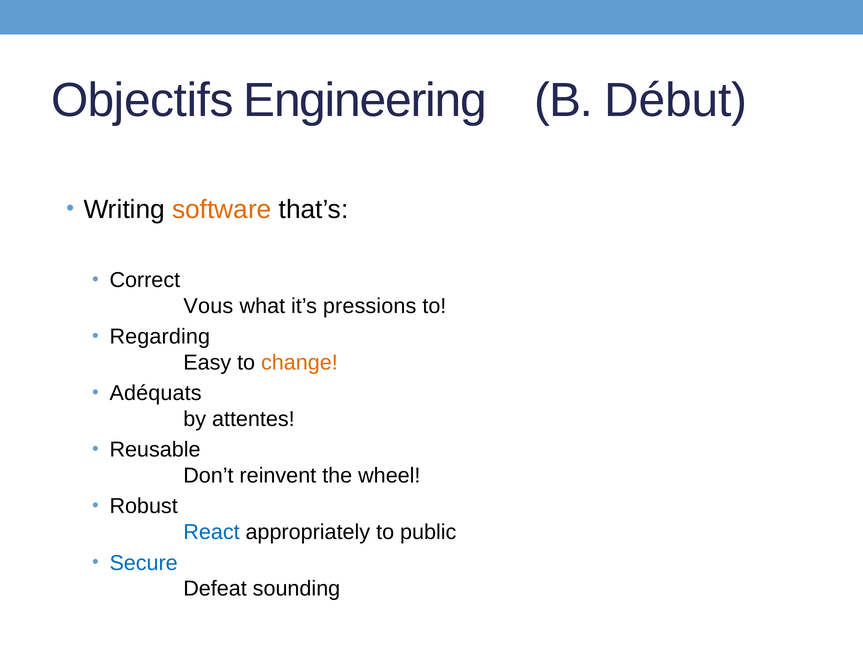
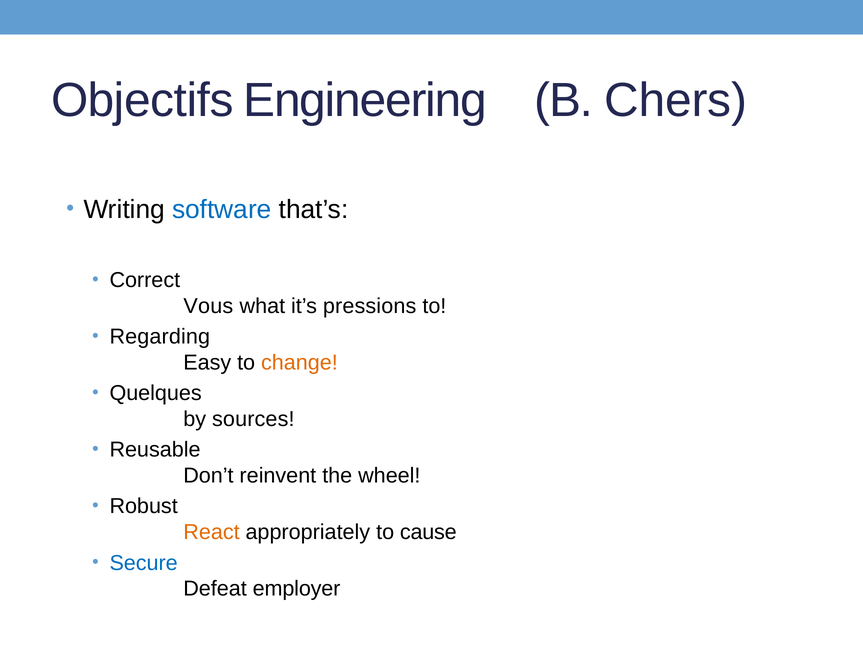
Début: Début -> Chers
software colour: orange -> blue
Adéquats: Adéquats -> Quelques
attentes: attentes -> sources
React colour: blue -> orange
public: public -> cause
sounding: sounding -> employer
